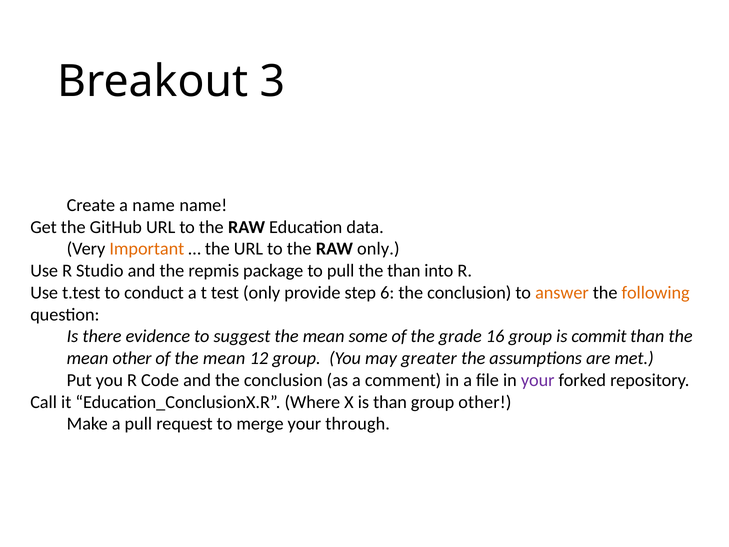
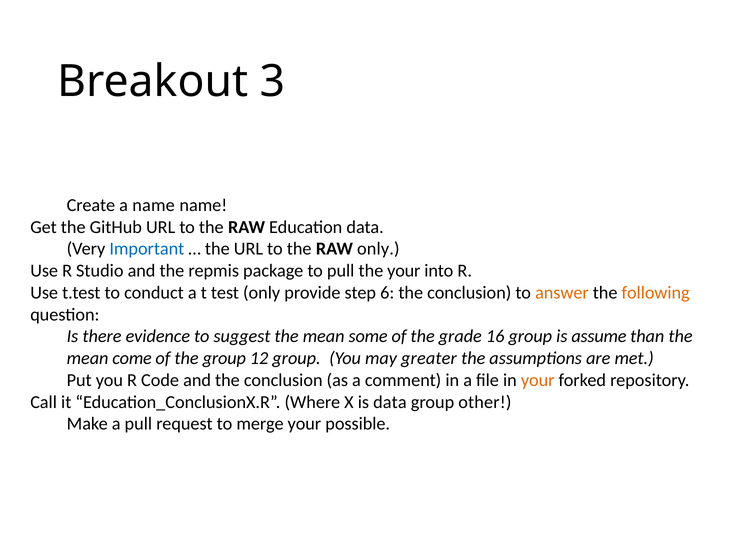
Important colour: orange -> blue
the than: than -> your
commit: commit -> assume
mean other: other -> come
of the mean: mean -> group
your at (538, 380) colour: purple -> orange
is than: than -> data
through: through -> possible
